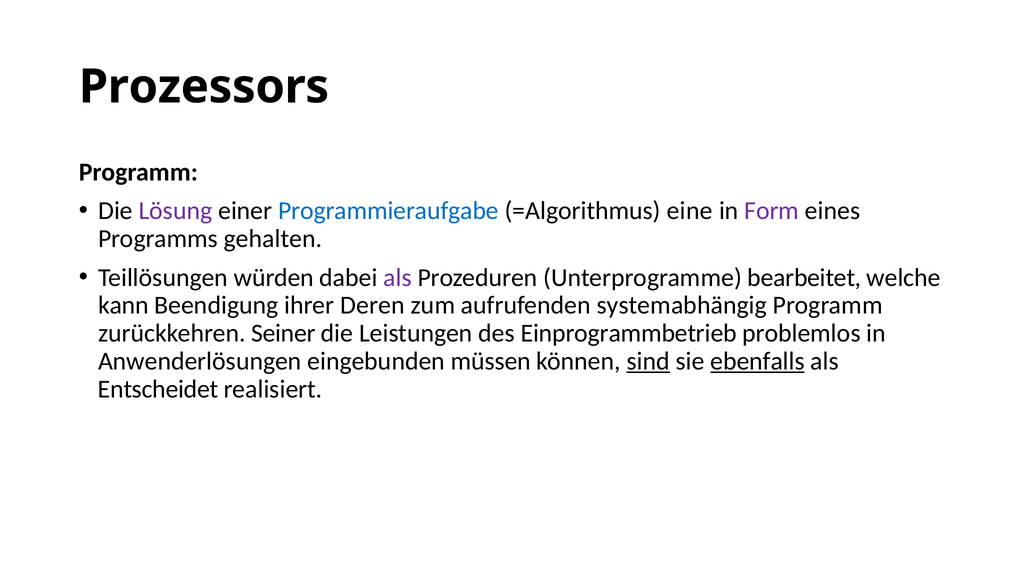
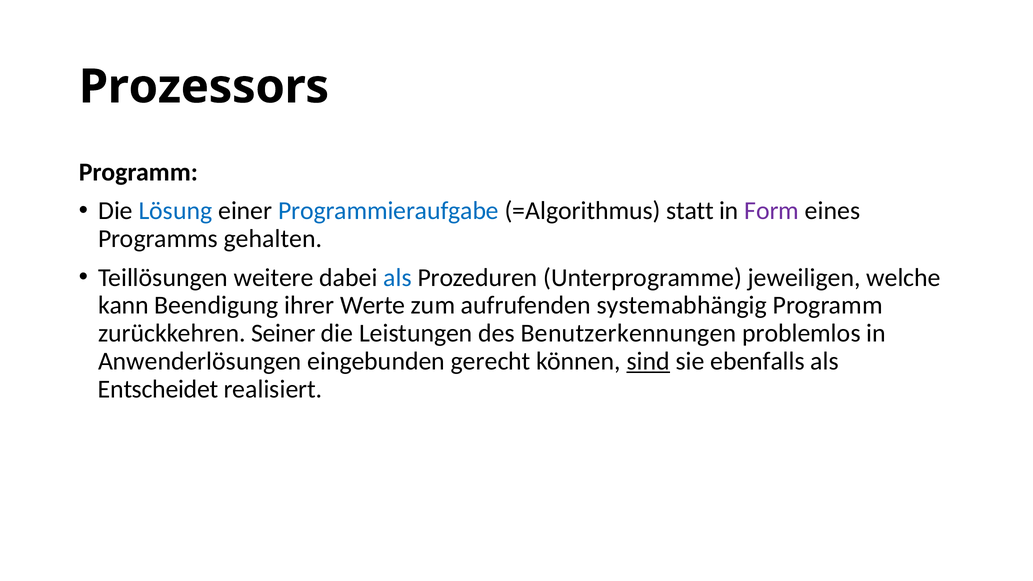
Lösung colour: purple -> blue
eine: eine -> statt
würden: würden -> weitere
als at (398, 278) colour: purple -> blue
bearbeitet: bearbeitet -> jeweiligen
Deren: Deren -> Werte
Einprogrammbetrieb: Einprogrammbetrieb -> Benutzerkennungen
müssen: müssen -> gerecht
ebenfalls underline: present -> none
